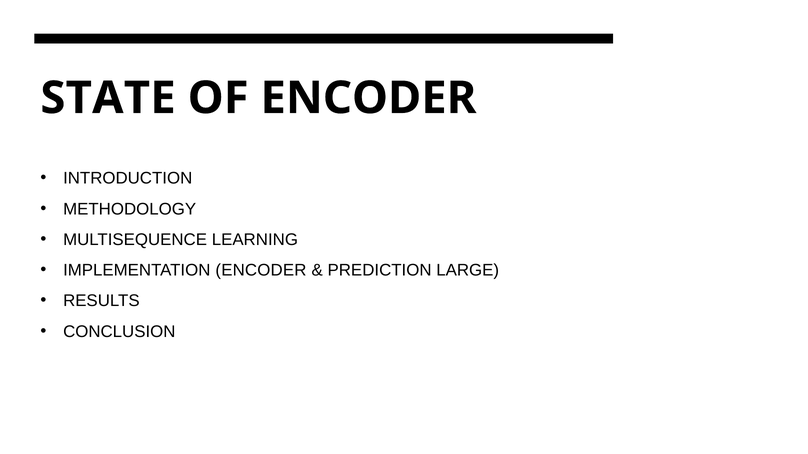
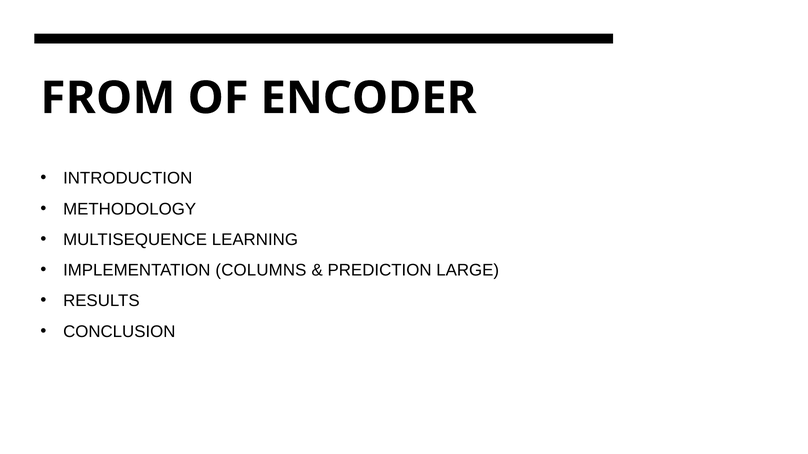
STATE: STATE -> FROM
IMPLEMENTATION ENCODER: ENCODER -> COLUMNS
